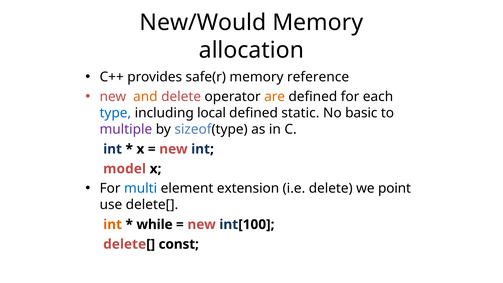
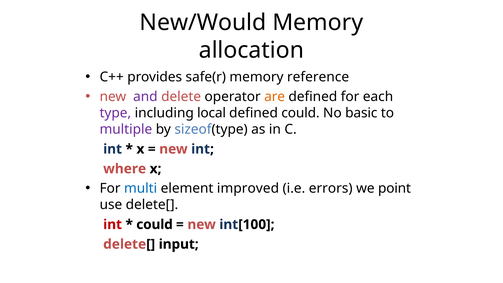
and colour: orange -> purple
type colour: blue -> purple
defined static: static -> could
model: model -> where
extension: extension -> improved
i.e delete: delete -> errors
int at (113, 224) colour: orange -> red
while at (155, 224): while -> could
const: const -> input
